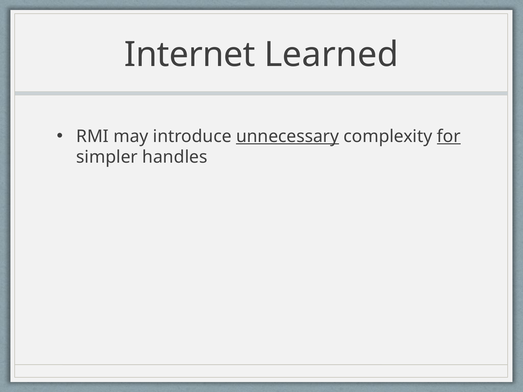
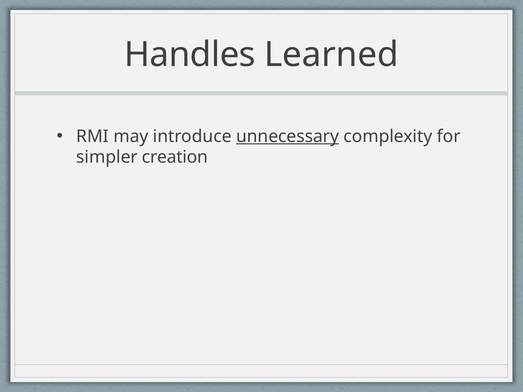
Internet: Internet -> Handles
for underline: present -> none
handles: handles -> creation
